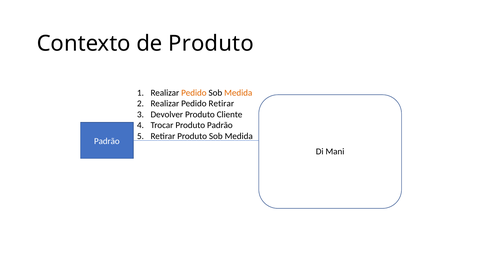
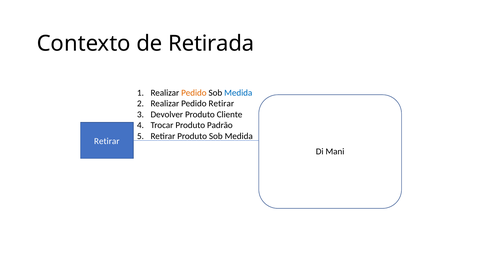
de Produto: Produto -> Retirada
Medida at (238, 93) colour: orange -> blue
Padrão at (107, 141): Padrão -> Retirar
